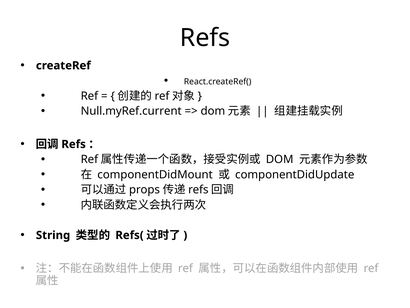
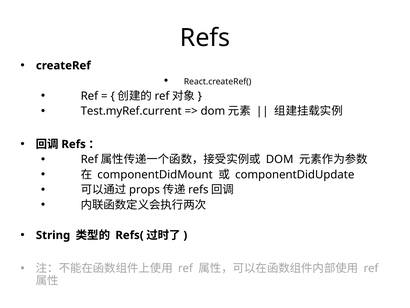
Null.myRef.current: Null.myRef.current -> Test.myRef.current
